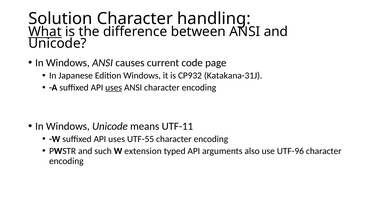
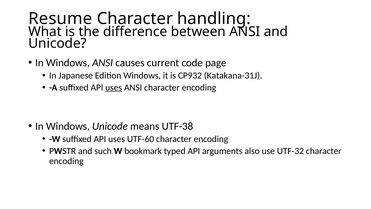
Solution: Solution -> Resume
What underline: present -> none
UTF-11: UTF-11 -> UTF-38
UTF-55: UTF-55 -> UTF-60
extension: extension -> bookmark
UTF-96: UTF-96 -> UTF-32
